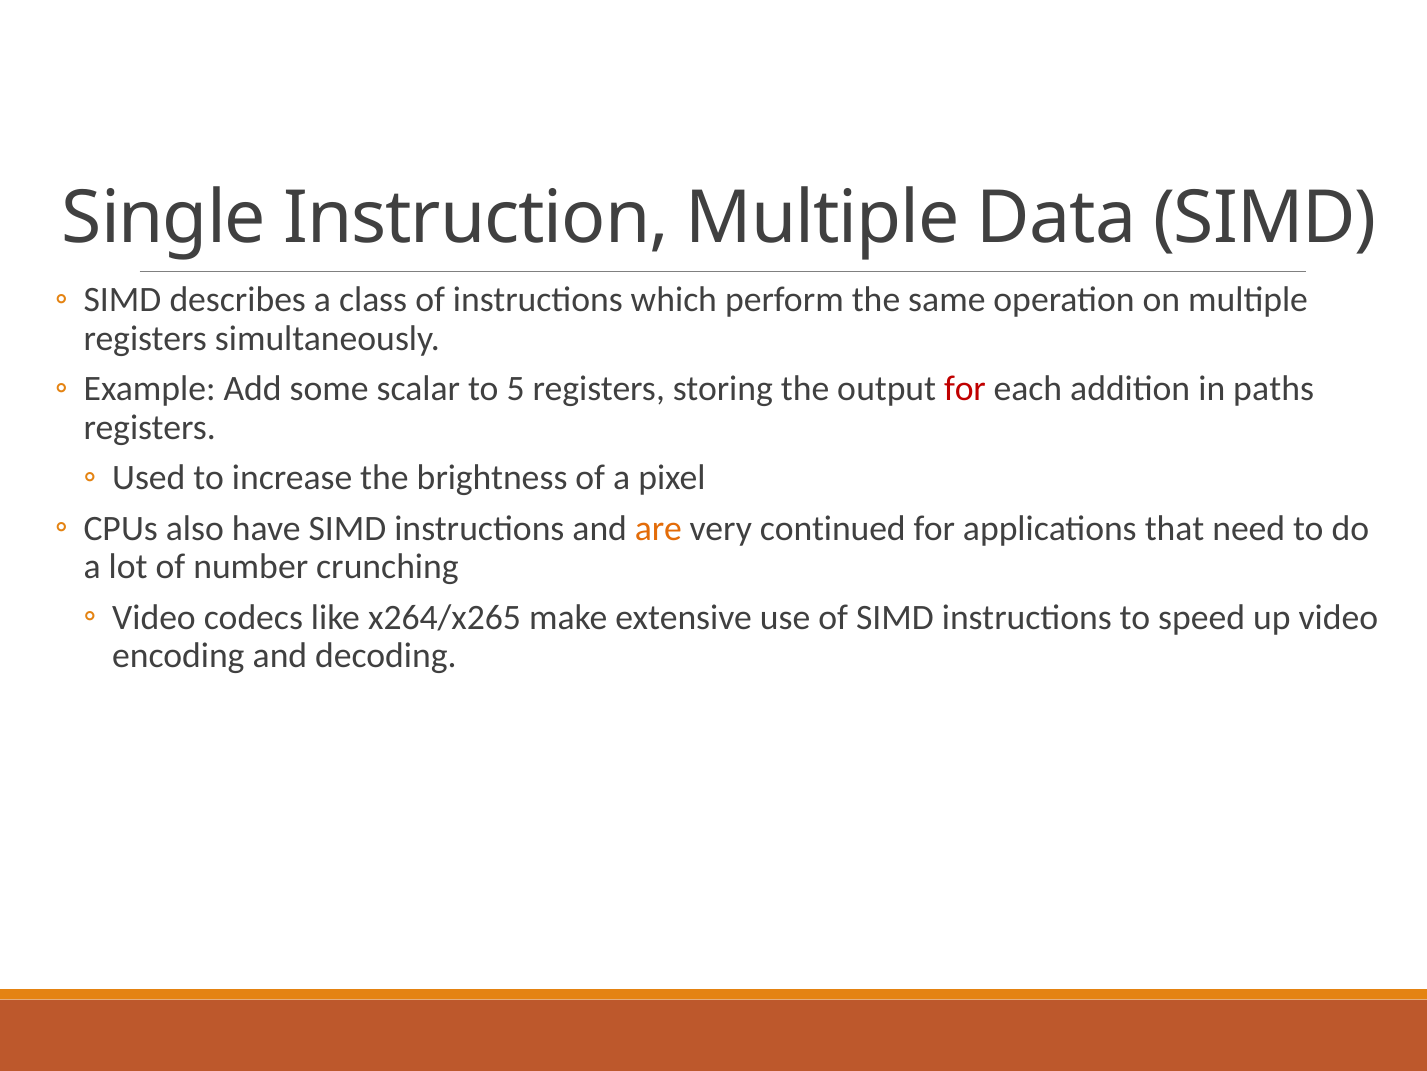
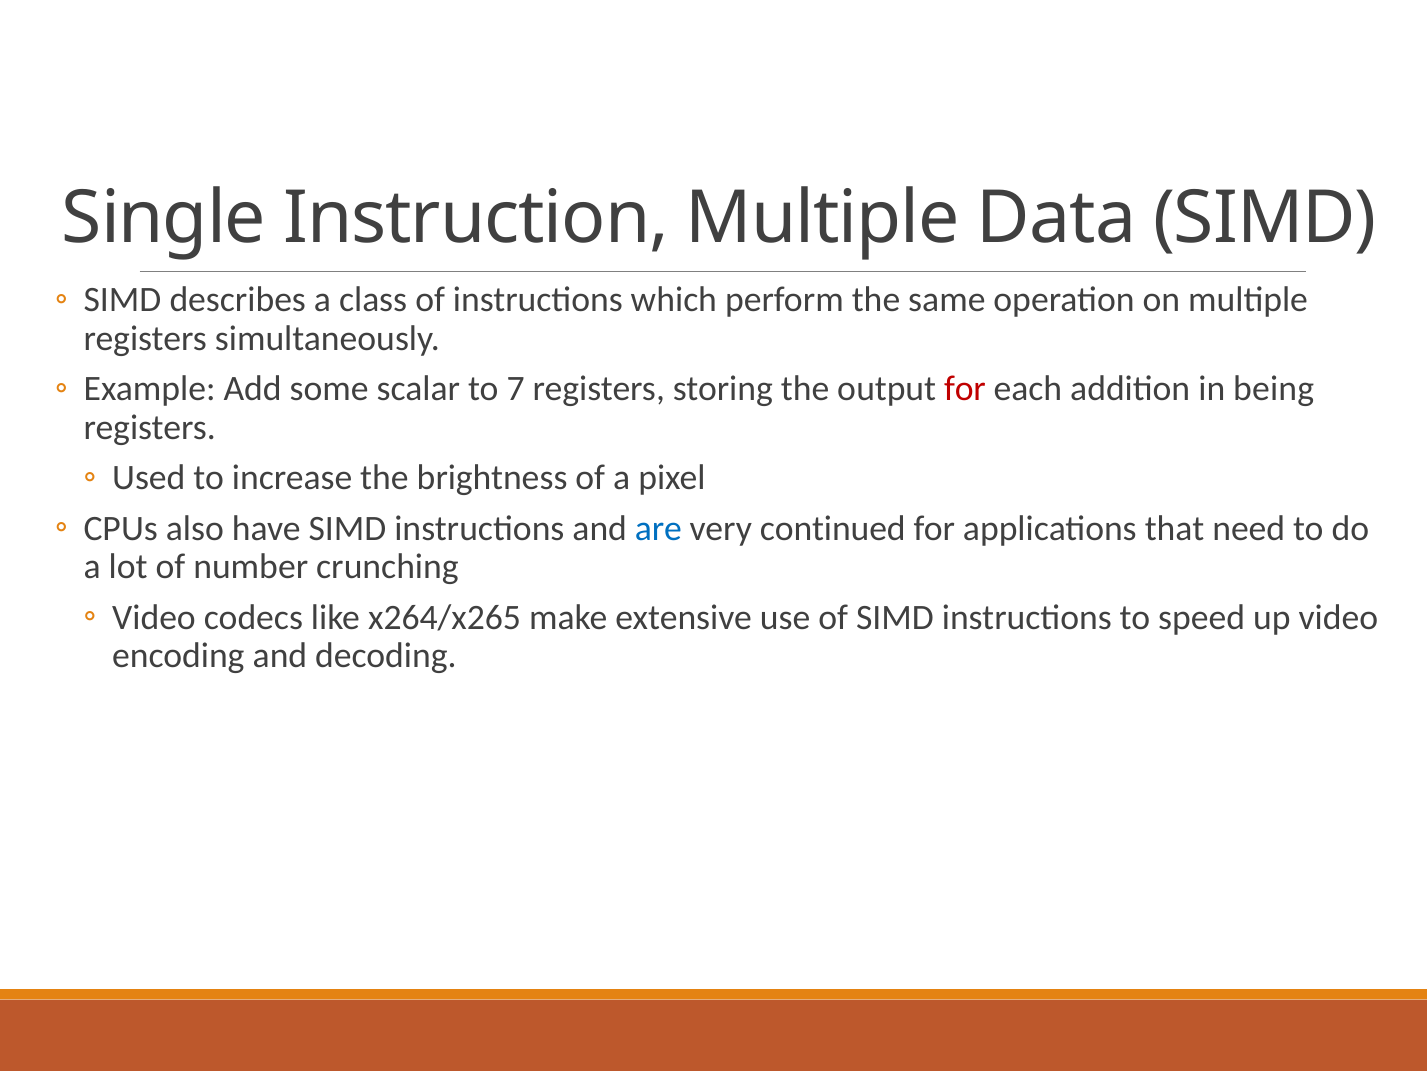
5: 5 -> 7
paths: paths -> being
are colour: orange -> blue
